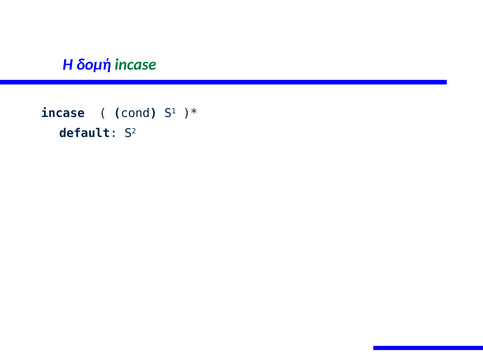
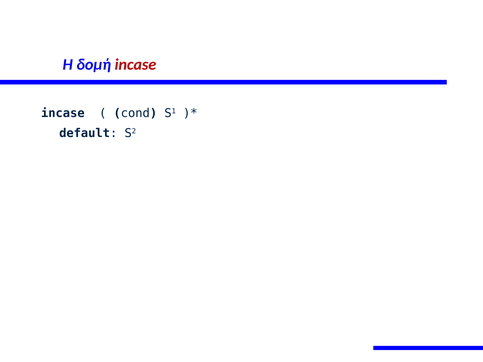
incase at (135, 64) colour: green -> red
